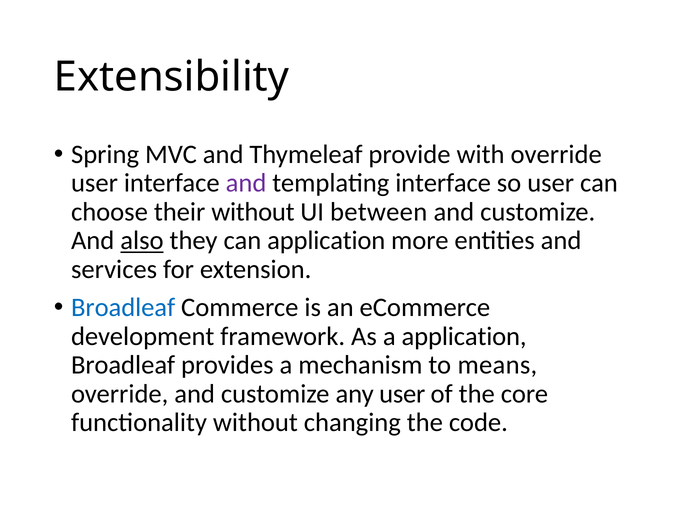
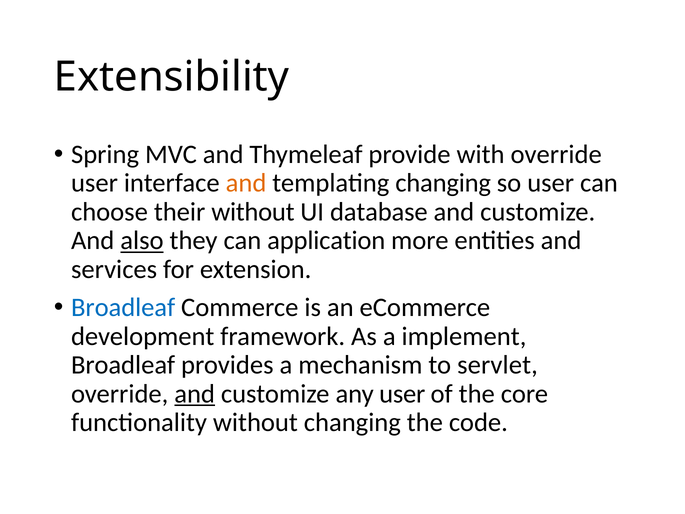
and at (246, 183) colour: purple -> orange
templating interface: interface -> changing
between: between -> database
a application: application -> implement
means: means -> servlet
and at (195, 394) underline: none -> present
